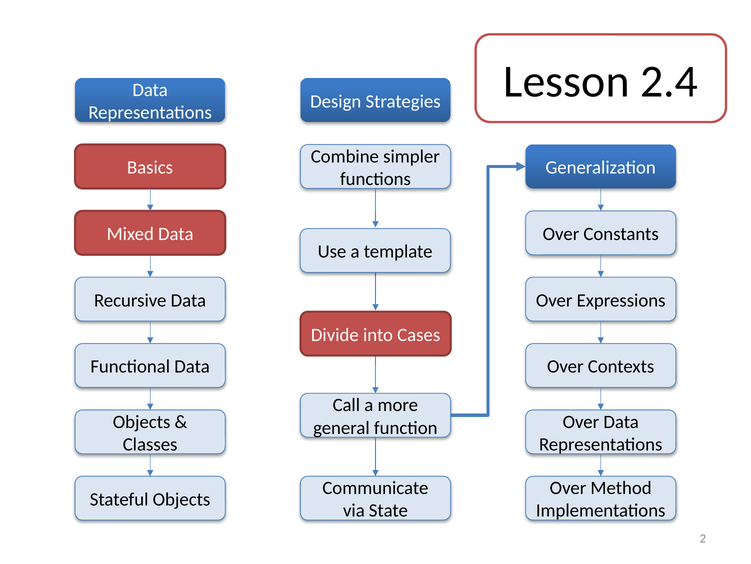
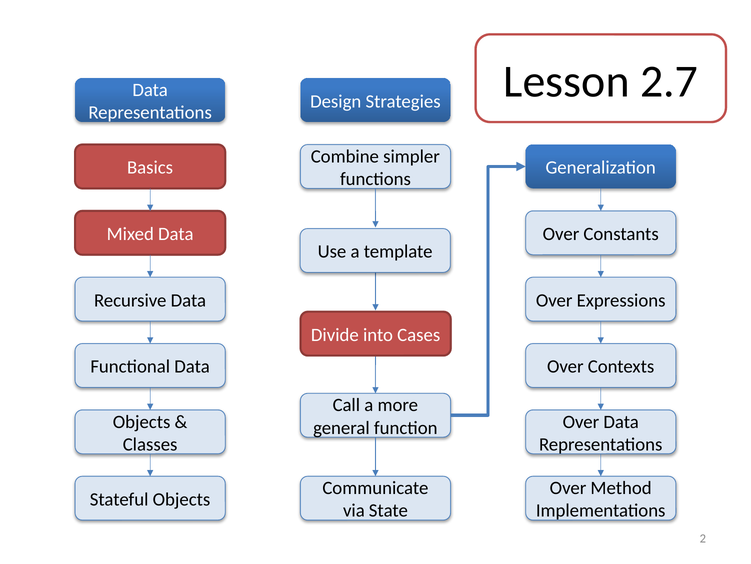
2.4: 2.4 -> 2.7
